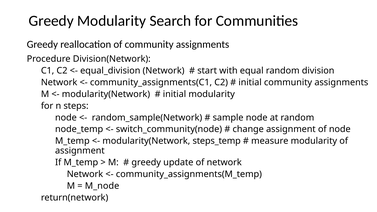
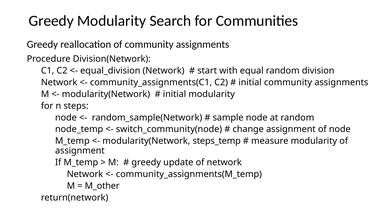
M_node: M_node -> M_other
